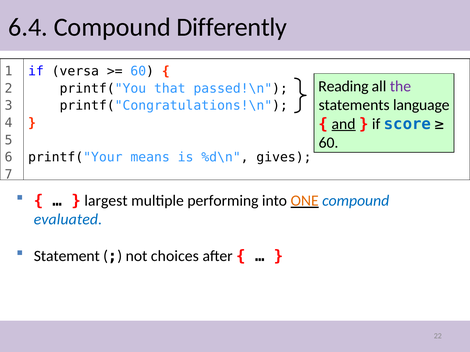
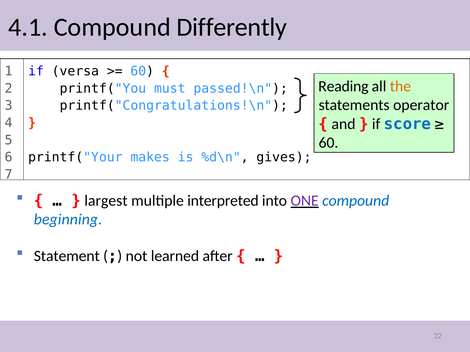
6.4: 6.4 -> 4.1
the colour: purple -> orange
that: that -> must
language: language -> operator
and underline: present -> none
means: means -> makes
performing: performing -> interpreted
ONE colour: orange -> purple
evaluated: evaluated -> beginning
choices: choices -> learned
